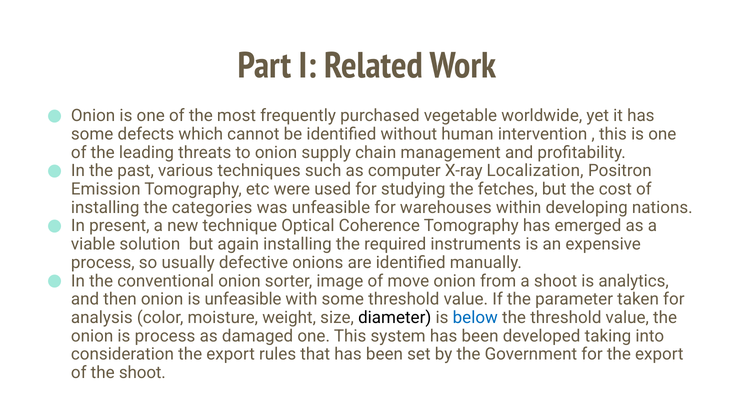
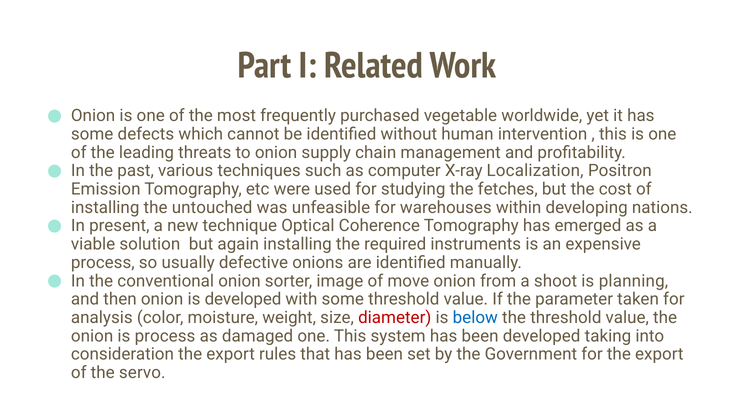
categories: categories -> untouched
analytics: analytics -> planning
is unfeasible: unfeasible -> developed
diameter colour: black -> red
the shoot: shoot -> servo
